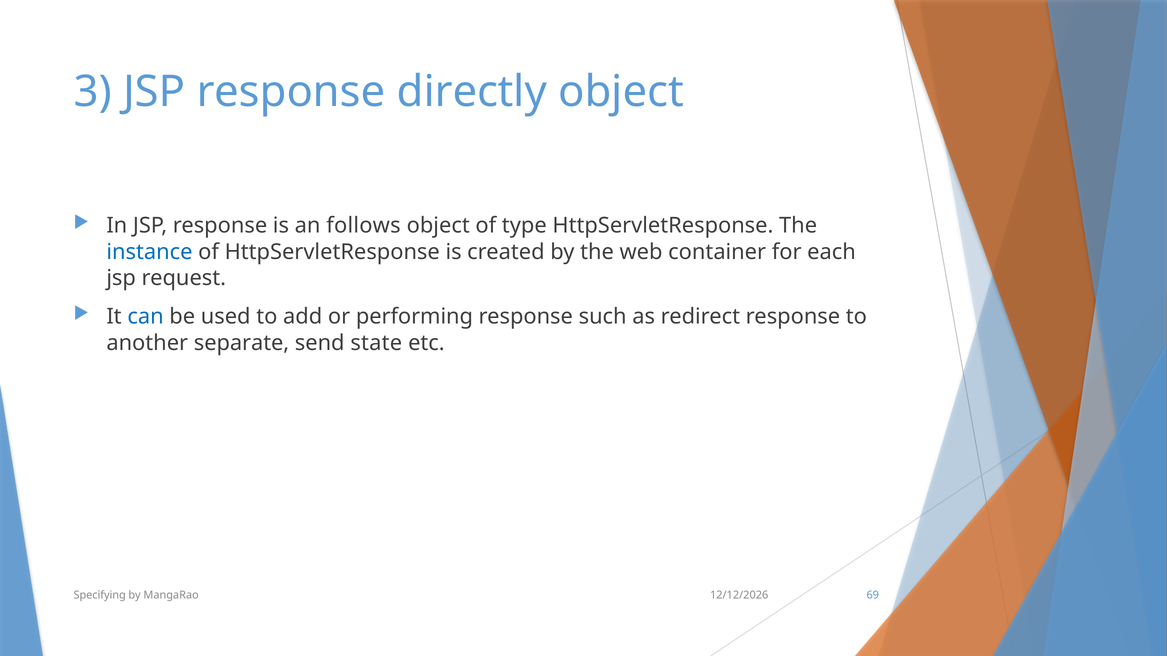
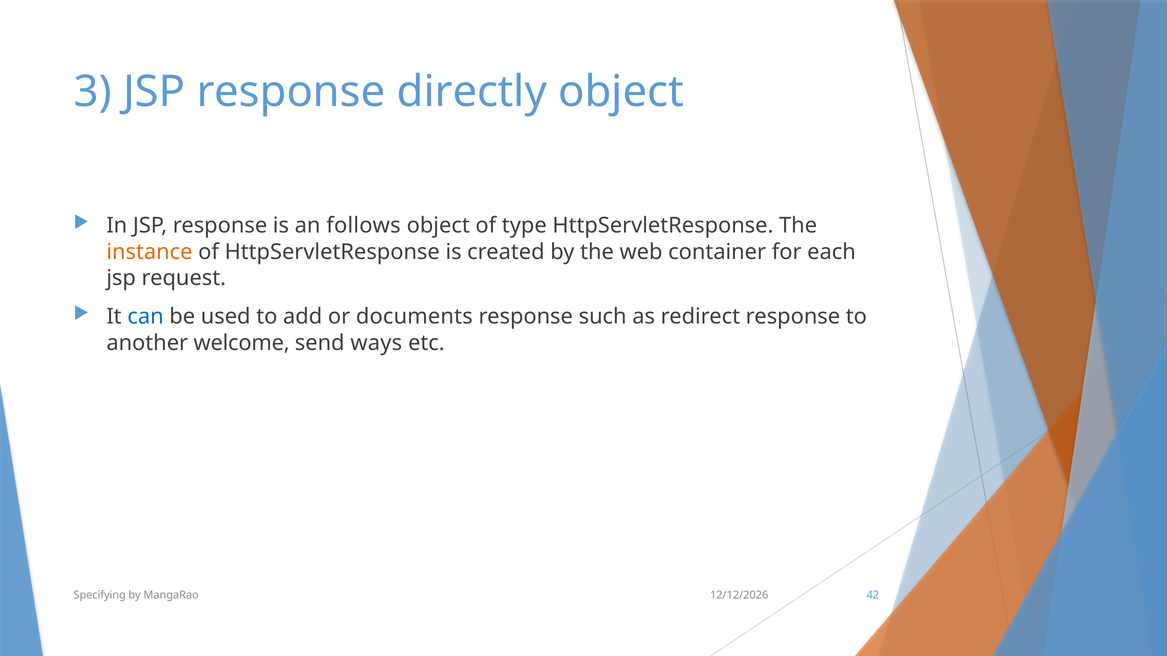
instance colour: blue -> orange
performing: performing -> documents
separate: separate -> welcome
state: state -> ways
69: 69 -> 42
